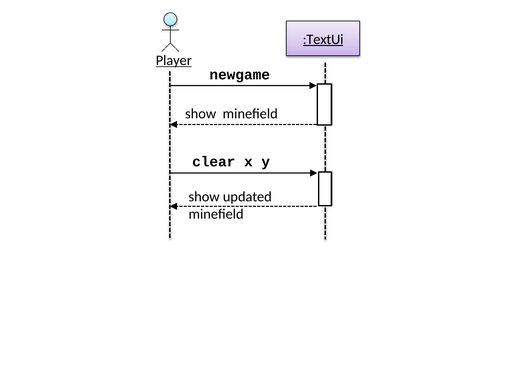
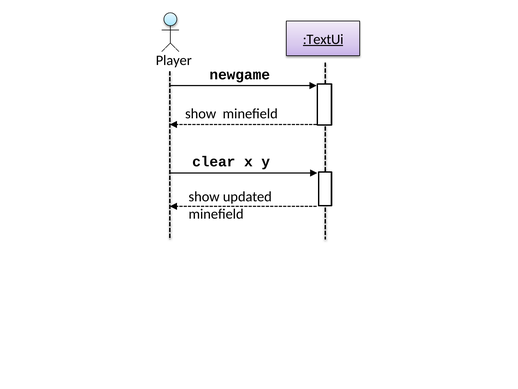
Player underline: present -> none
